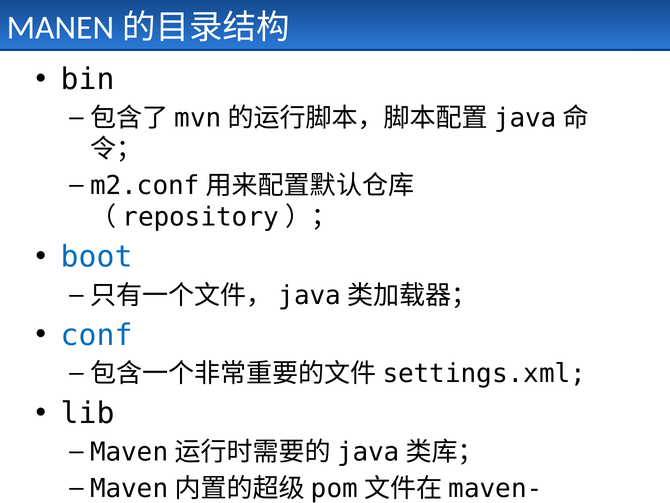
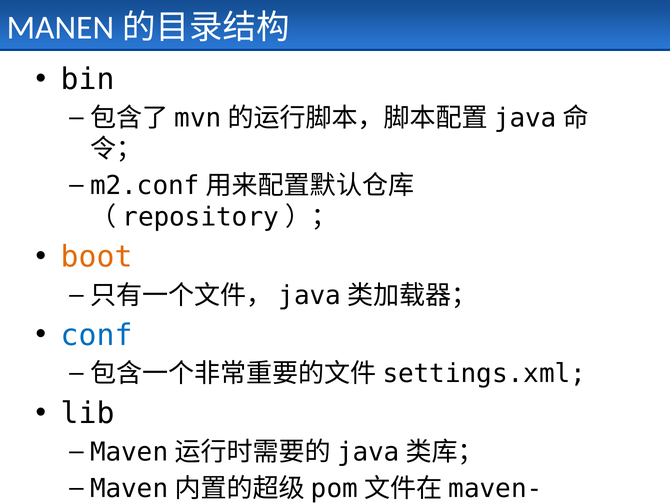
boot colour: blue -> orange
